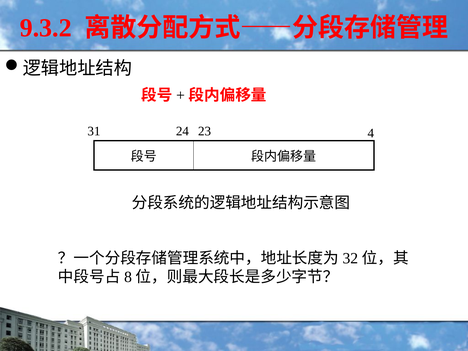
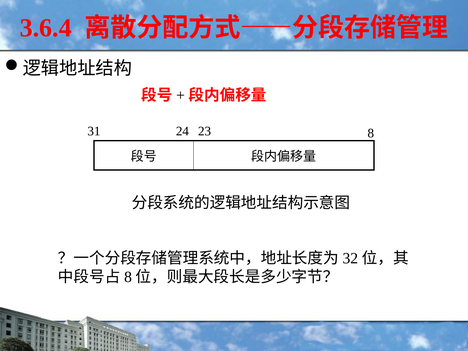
9.3.2: 9.3.2 -> 3.6.4
4: 4 -> 8
